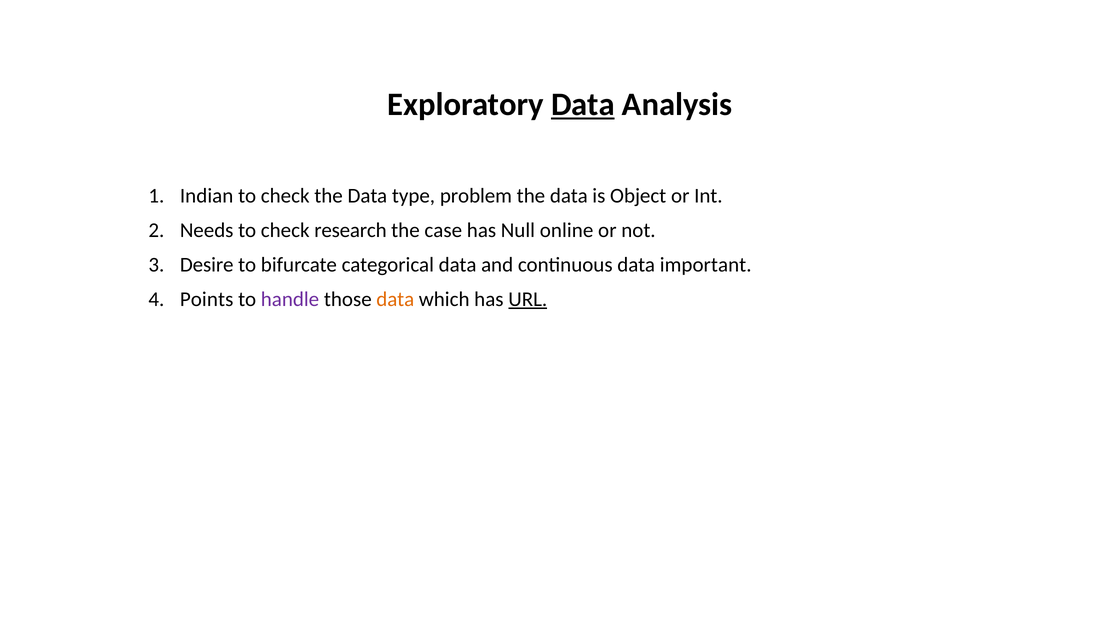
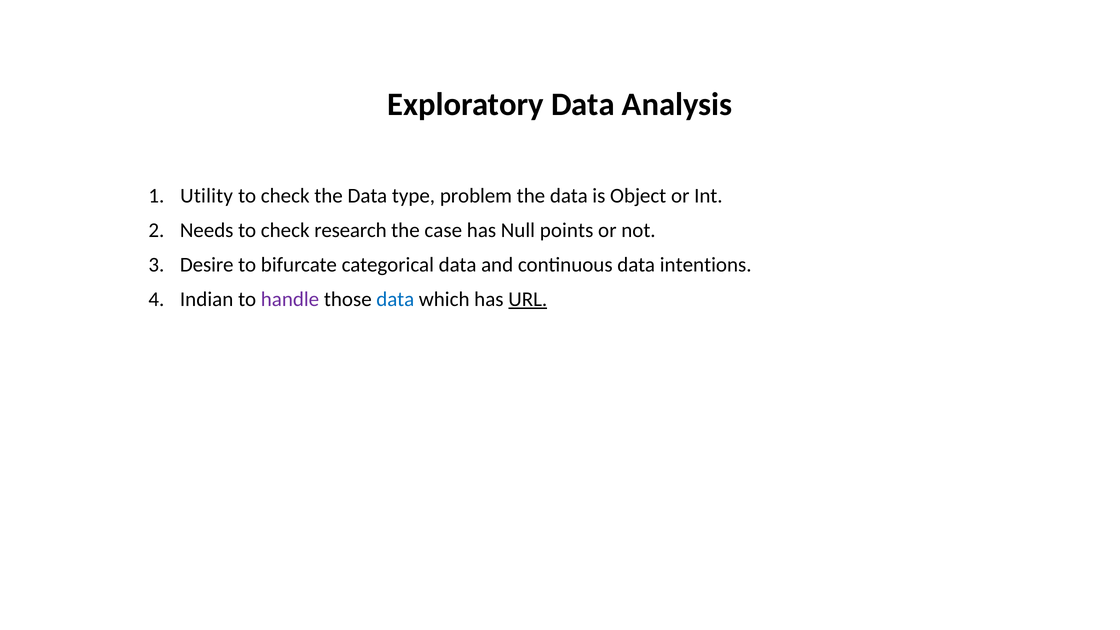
Data at (583, 105) underline: present -> none
Indian: Indian -> Utility
online: online -> points
important: important -> intentions
Points: Points -> Indian
data at (395, 299) colour: orange -> blue
